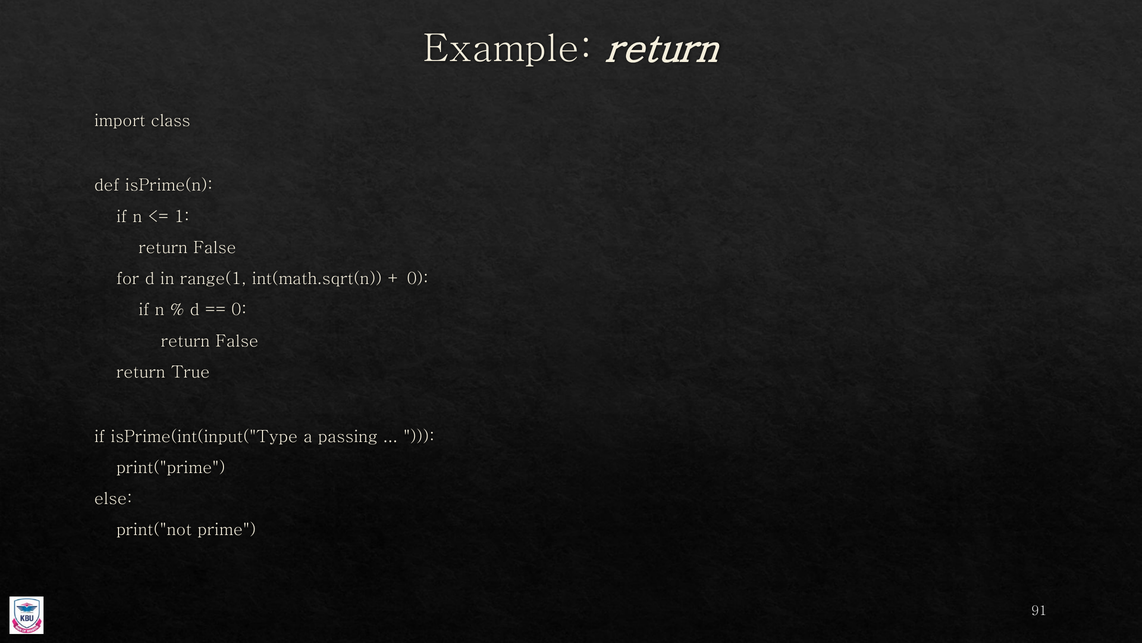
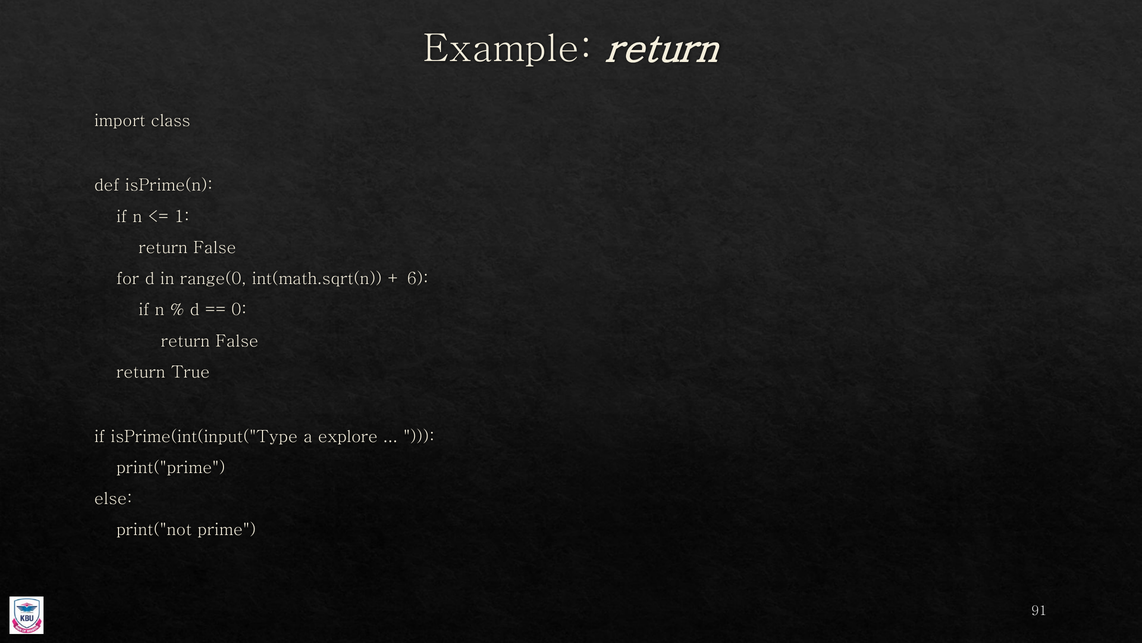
range(1: range(1 -> range(0
0 at (418, 278): 0 -> 6
passing: passing -> explore
